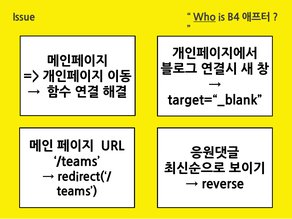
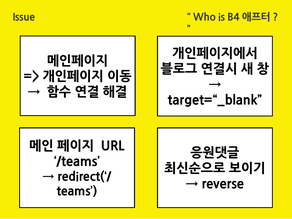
Who underline: present -> none
